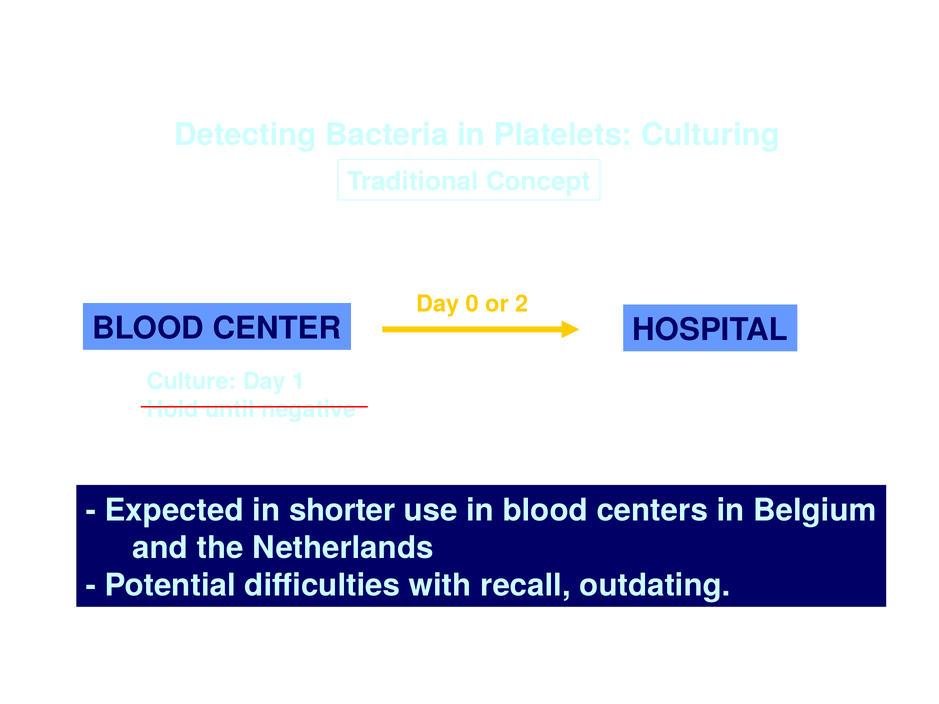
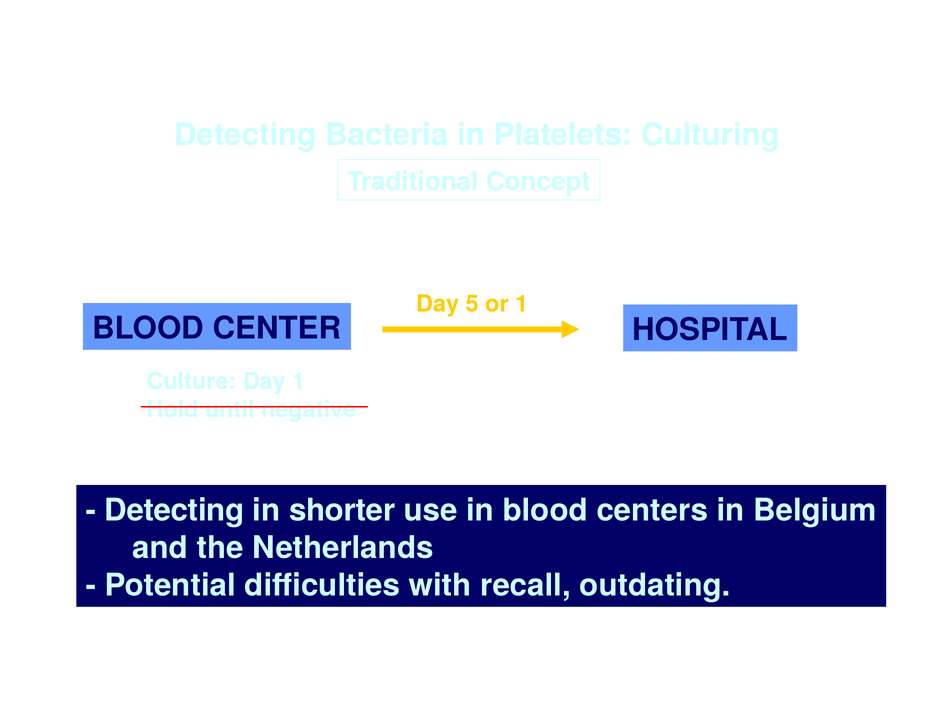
0: 0 -> 5
or 2: 2 -> 1
Expected at (174, 511): Expected -> Detecting
